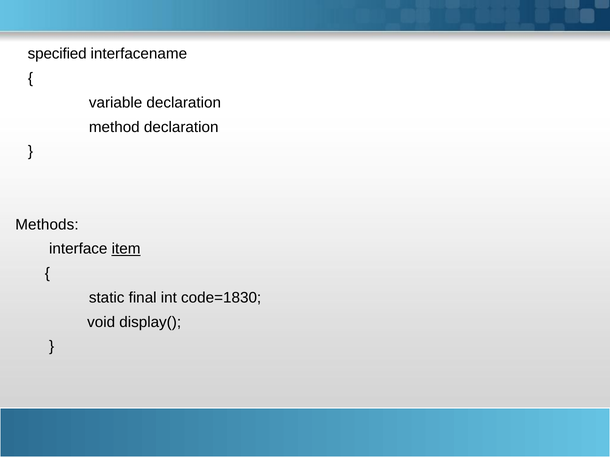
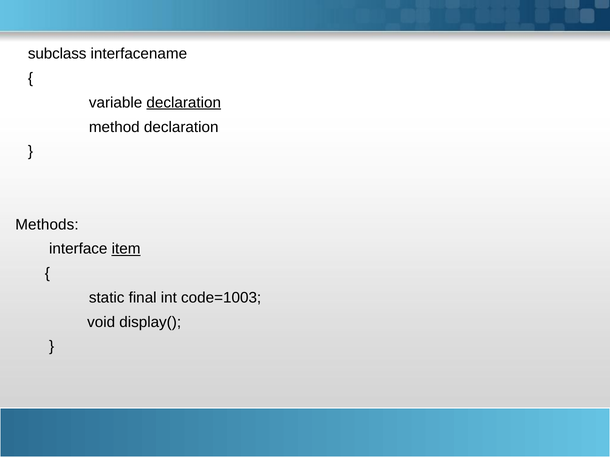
specified: specified -> subclass
declaration at (184, 103) underline: none -> present
code=1830: code=1830 -> code=1003
